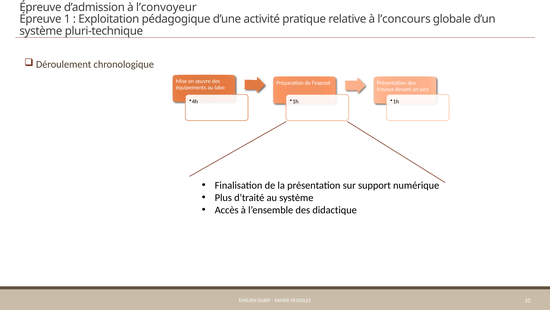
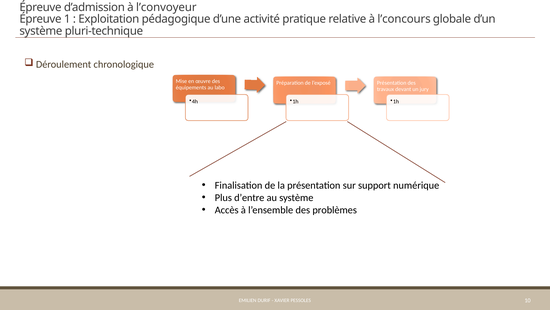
d’traité: d’traité -> d’entre
didactique: didactique -> problèmes
